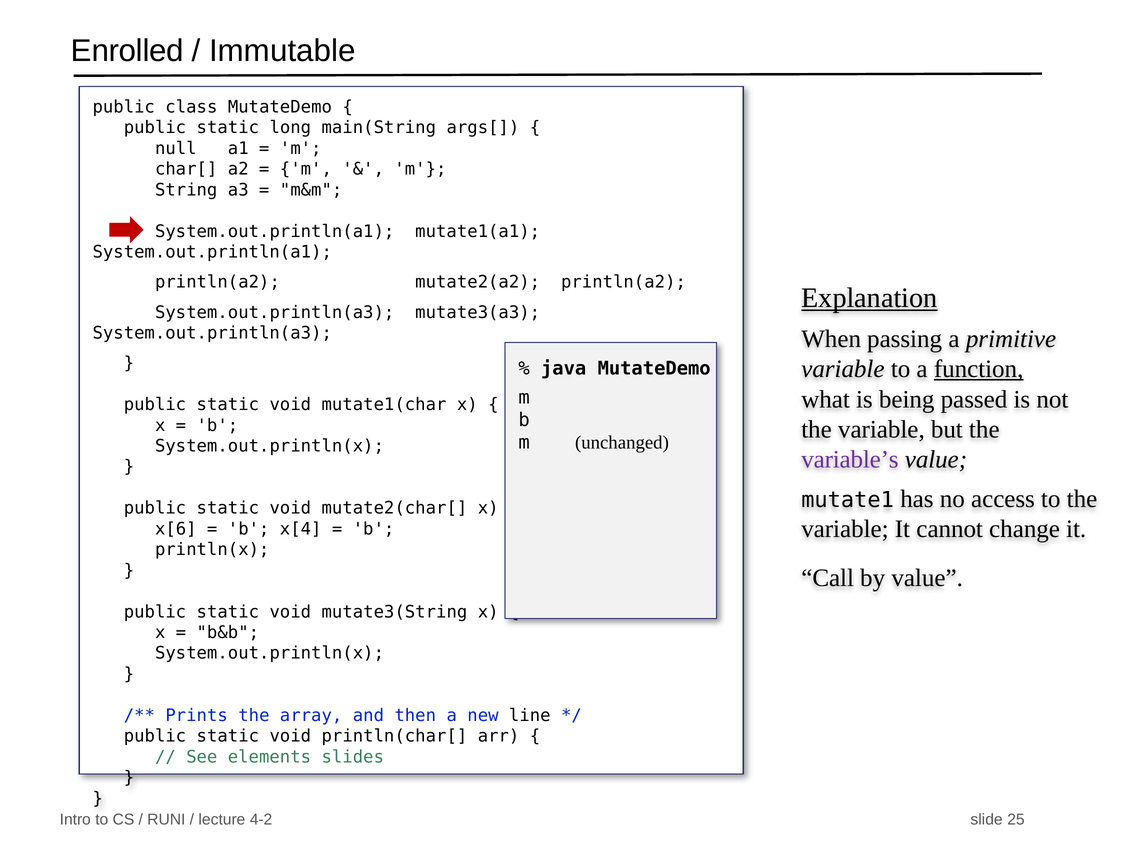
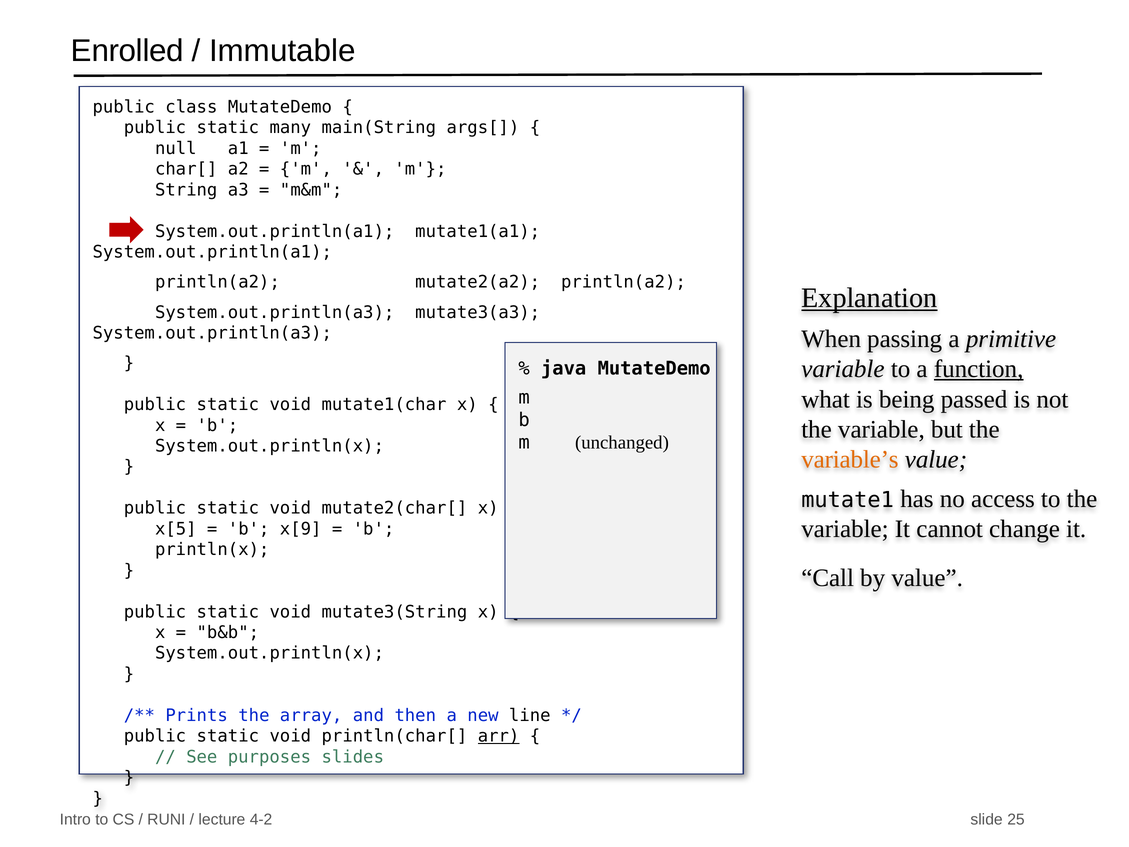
long: long -> many
variable’s colour: purple -> orange
x[6: x[6 -> x[5
x[4: x[4 -> x[9
arr underline: none -> present
elements: elements -> purposes
